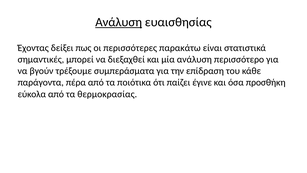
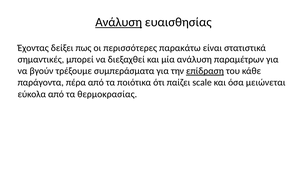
περισσότερο: περισσότερο -> παραμέτρων
επίδραση underline: none -> present
έγινε: έγινε -> scale
προσθήκη: προσθήκη -> μειώνεται
